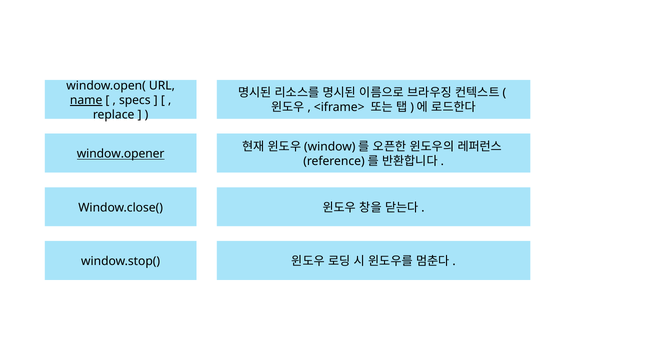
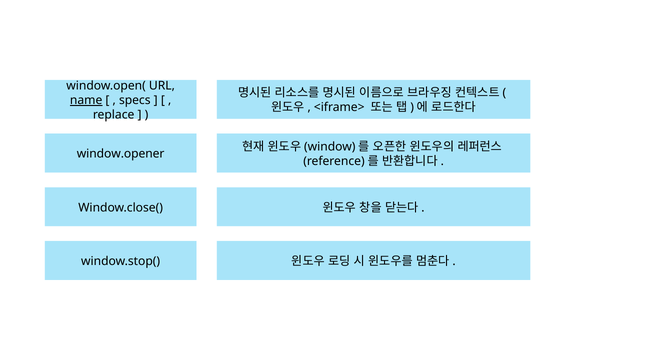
window.opener underline: present -> none
